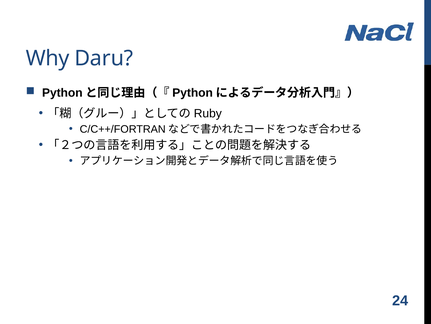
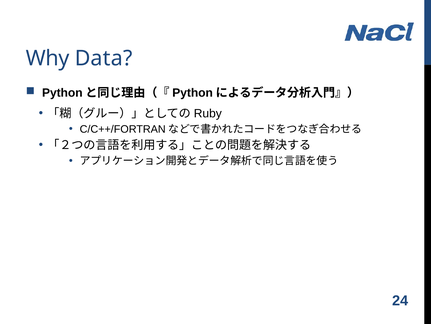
Daru: Daru -> Data
